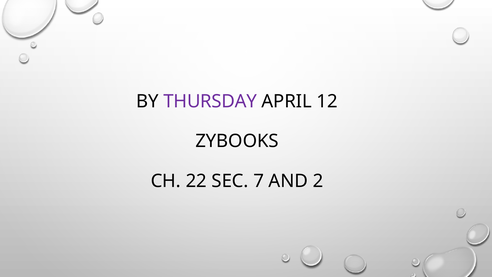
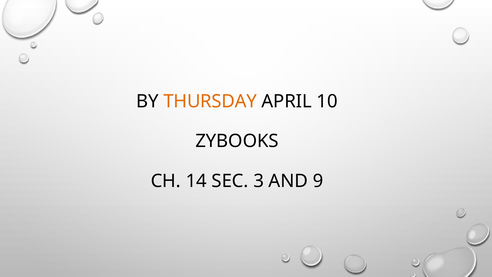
THURSDAY colour: purple -> orange
12: 12 -> 10
22: 22 -> 14
7: 7 -> 3
2: 2 -> 9
